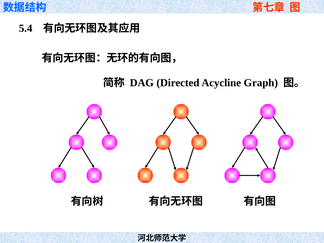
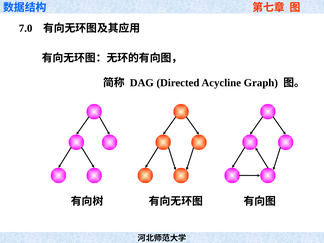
5.4: 5.4 -> 7.0
